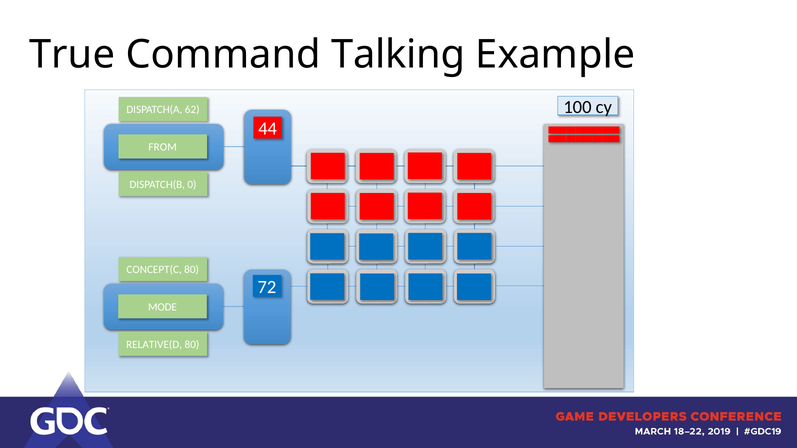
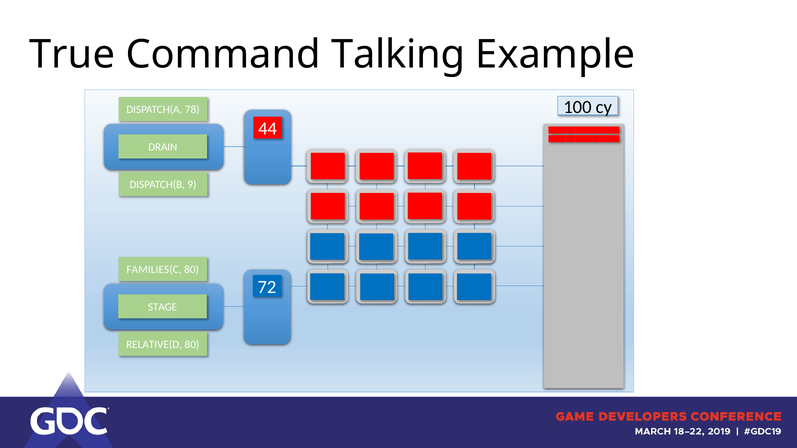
62: 62 -> 78
FROM: FROM -> DRAIN
0: 0 -> 9
CONCEPT(C: CONCEPT(C -> FAMILIES(C
MODE: MODE -> STAGE
